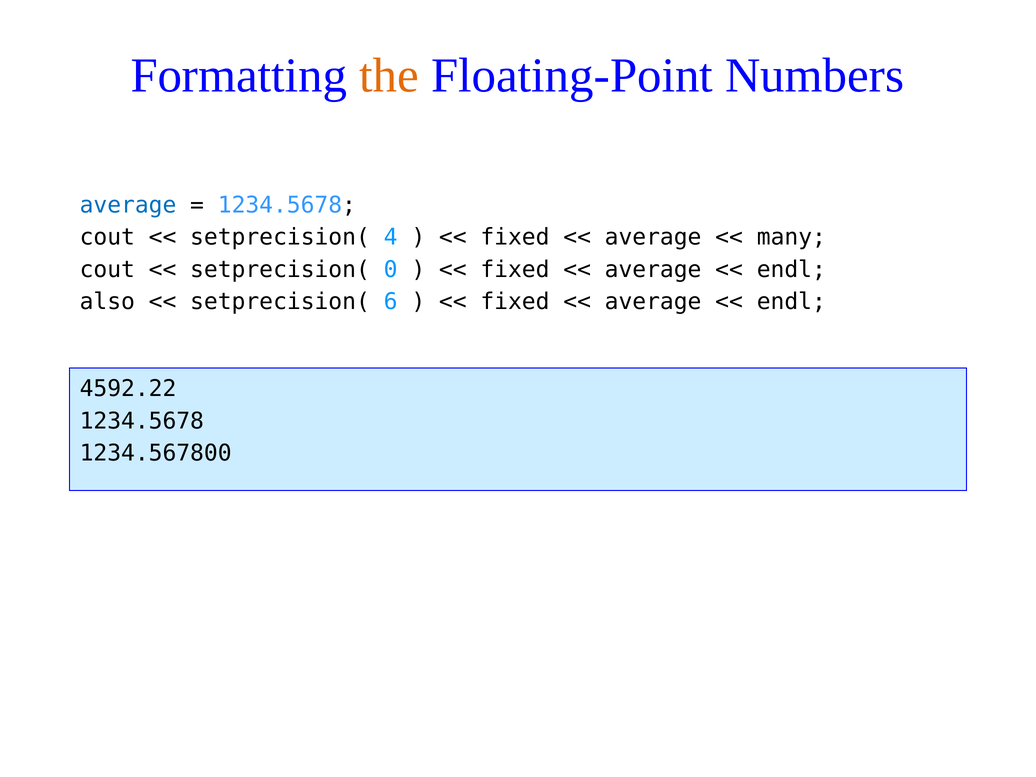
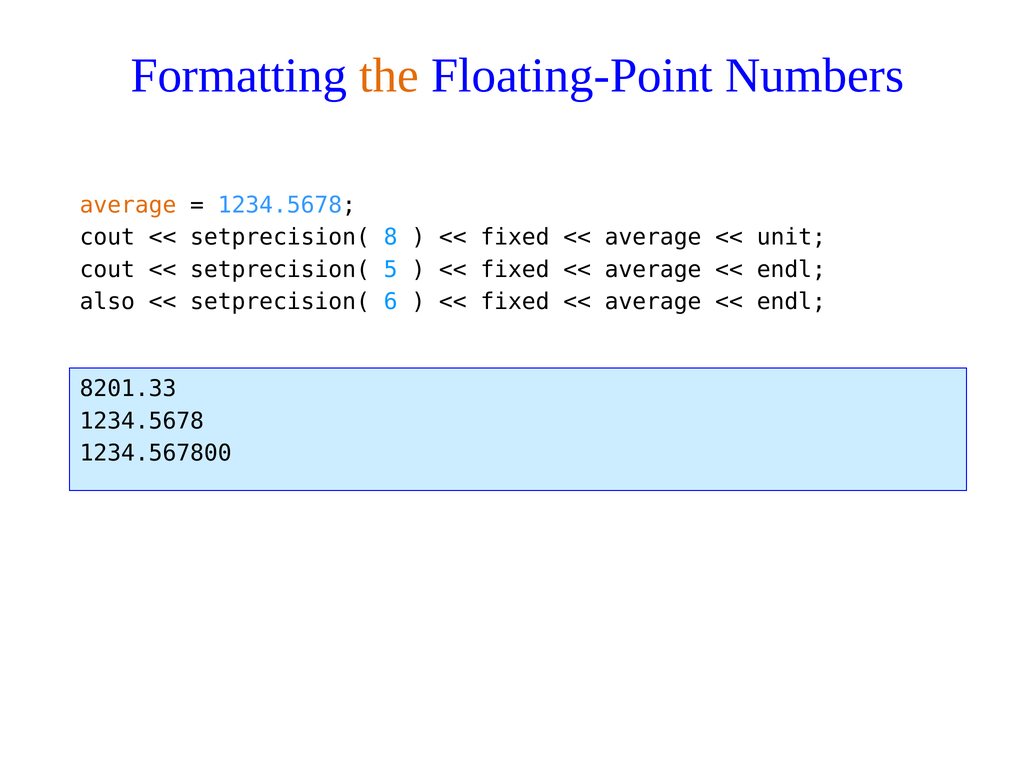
average at (128, 205) colour: blue -> orange
4: 4 -> 8
many: many -> unit
0: 0 -> 5
4592.22: 4592.22 -> 8201.33
